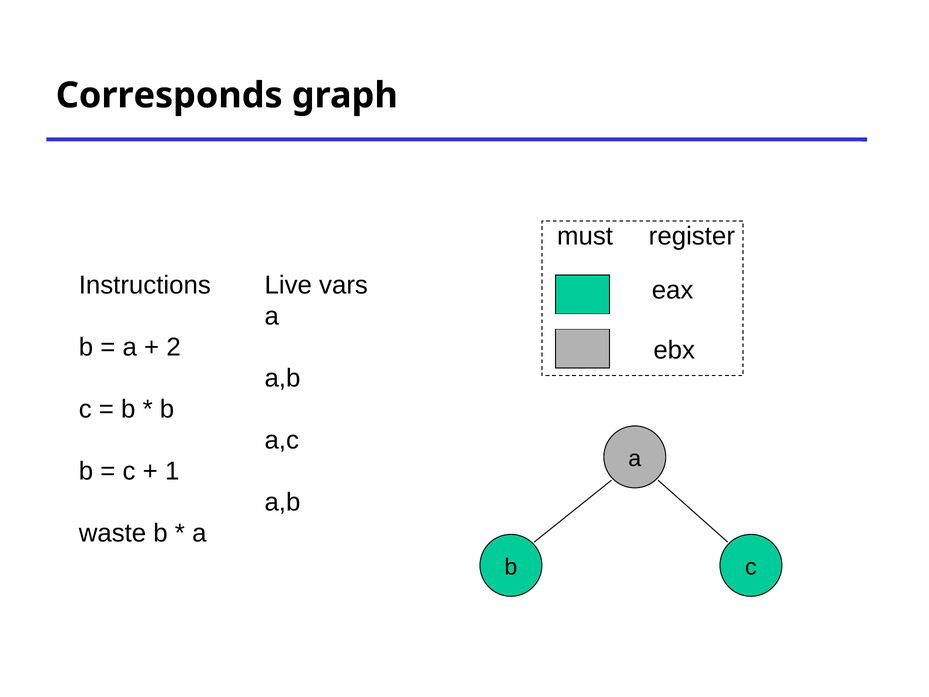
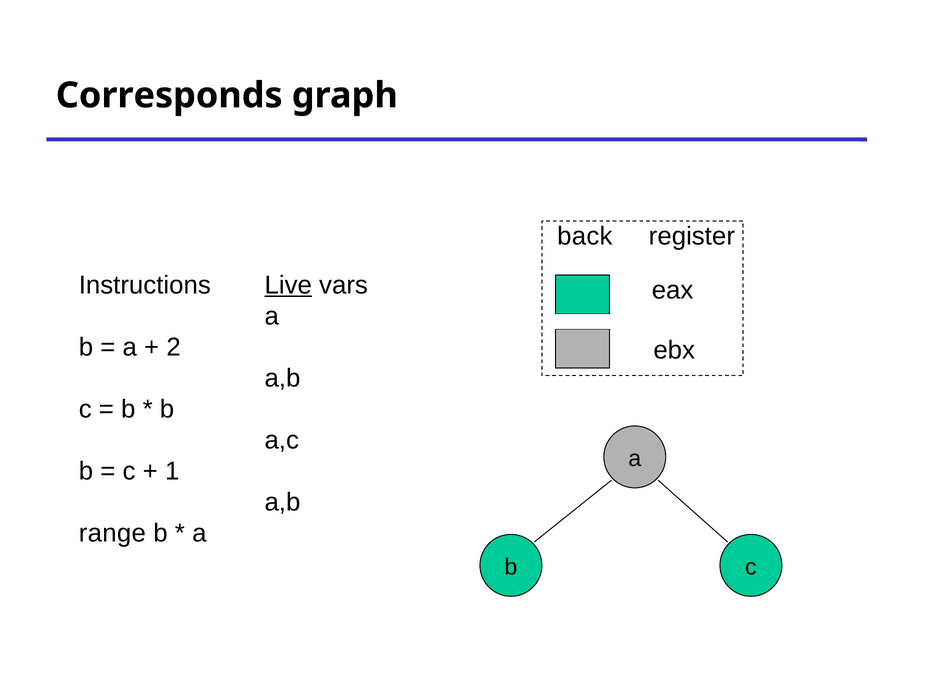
must: must -> back
Live underline: none -> present
waste: waste -> range
